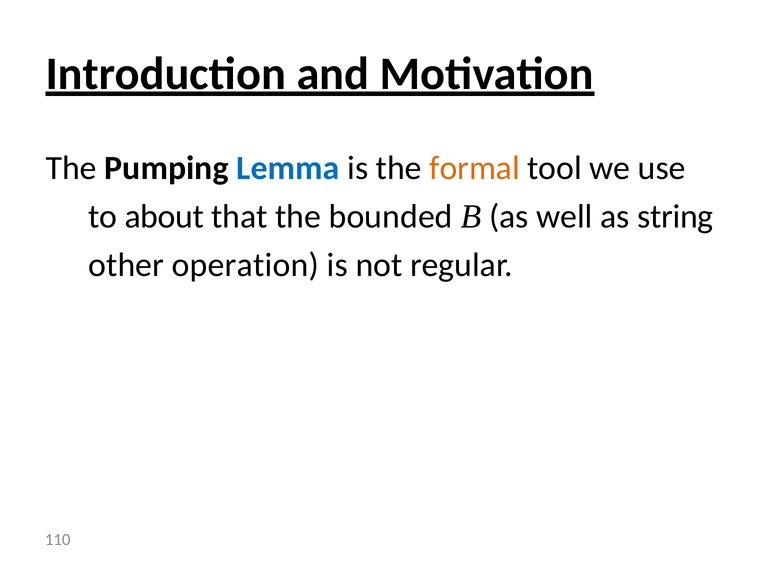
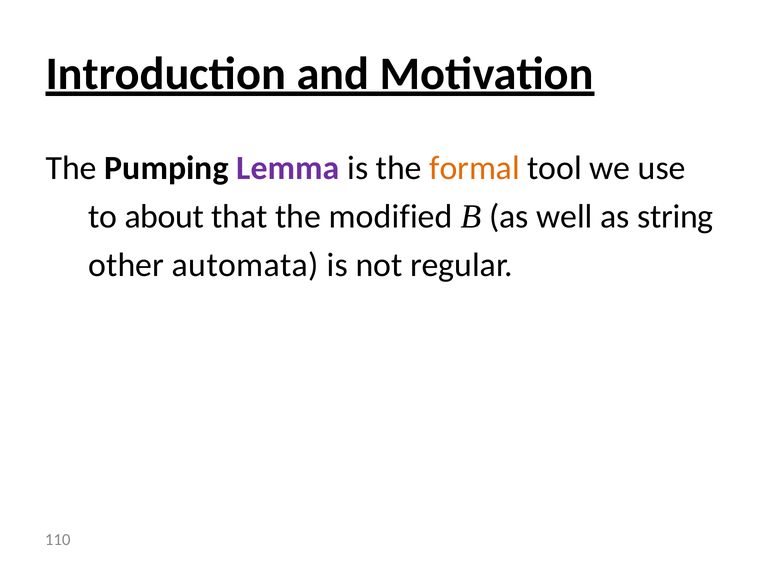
Lemma colour: blue -> purple
bounded: bounded -> modified
operation: operation -> automata
